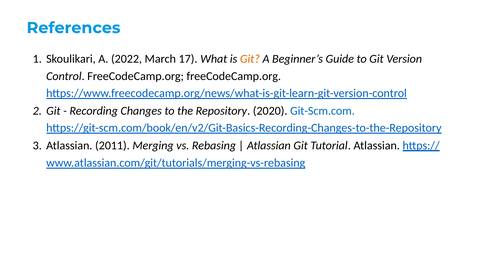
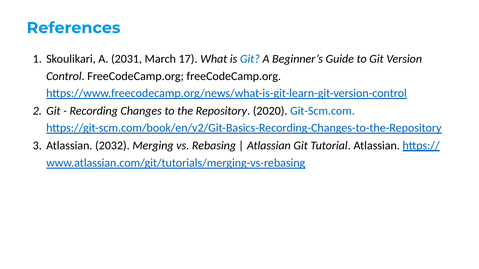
2022: 2022 -> 2031
Git at (250, 59) colour: orange -> blue
2011: 2011 -> 2032
